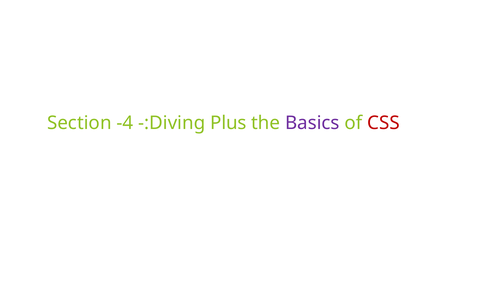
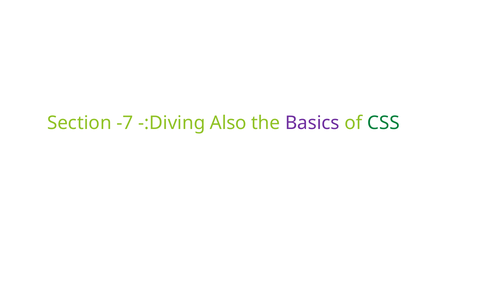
-4: -4 -> -7
Plus: Plus -> Also
CSS colour: red -> green
